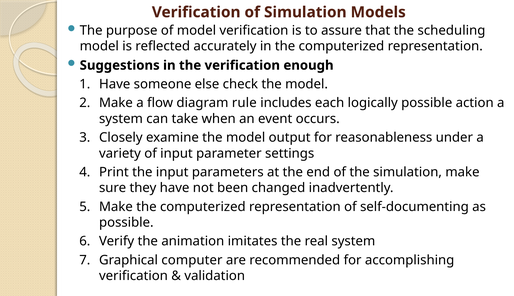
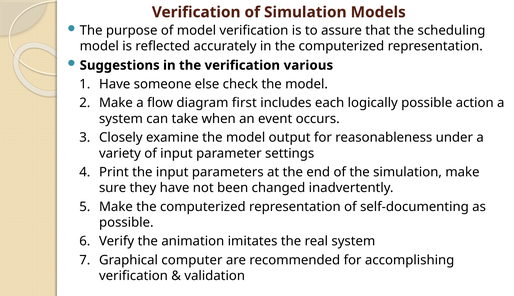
enough: enough -> various
rule: rule -> first
